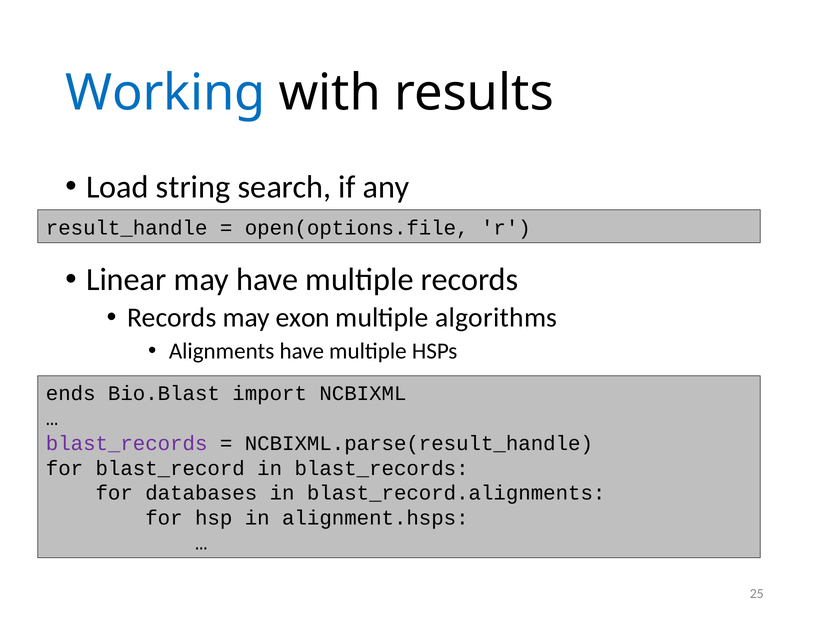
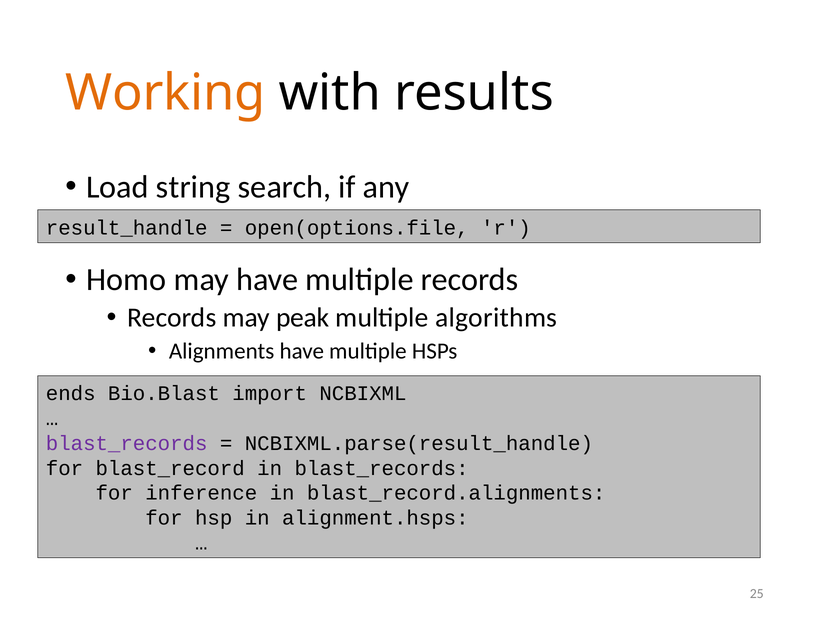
Working colour: blue -> orange
Linear: Linear -> Homo
exon: exon -> peak
databases: databases -> inference
